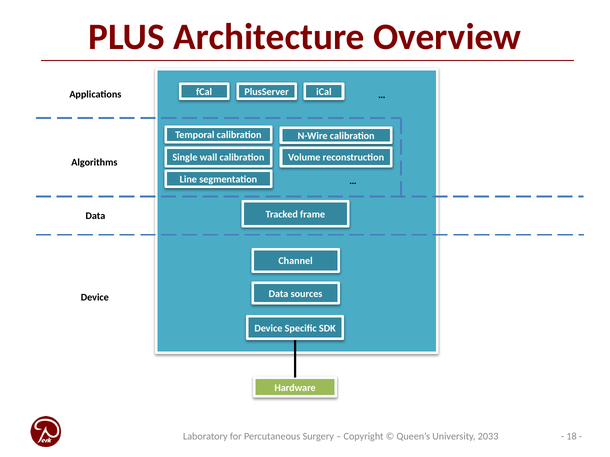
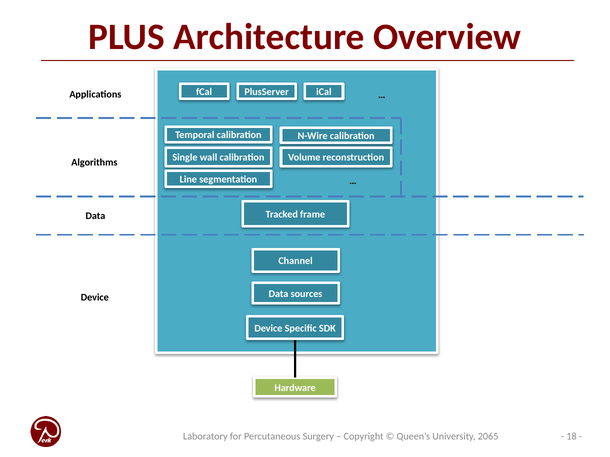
2033: 2033 -> 2065
